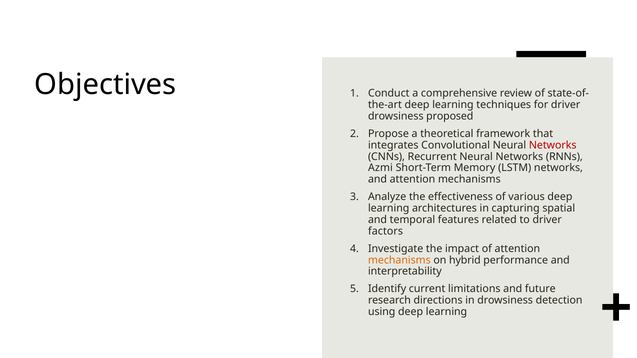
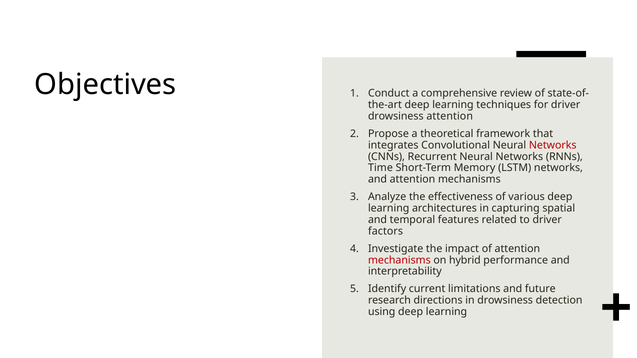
drowsiness proposed: proposed -> attention
Azmi: Azmi -> Time
mechanisms at (399, 260) colour: orange -> red
